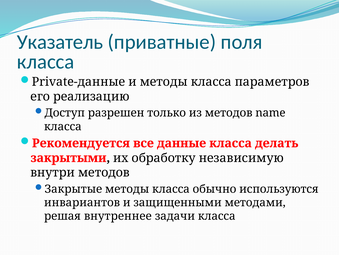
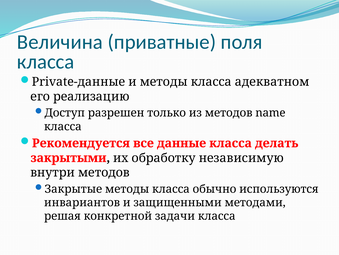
Указатель: Указатель -> Величина
параметров: параметров -> адекватном
внутреннее: внутреннее -> конкретной
